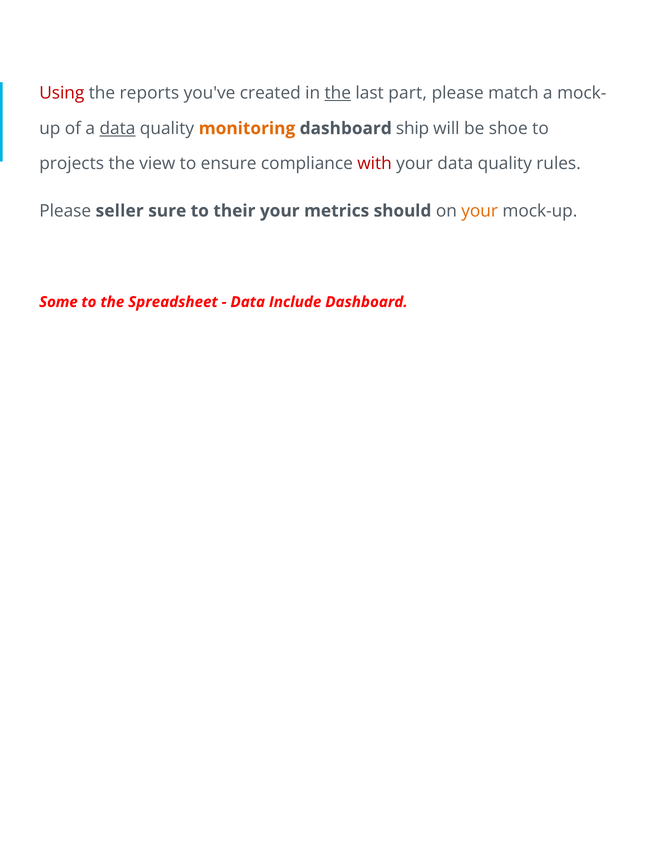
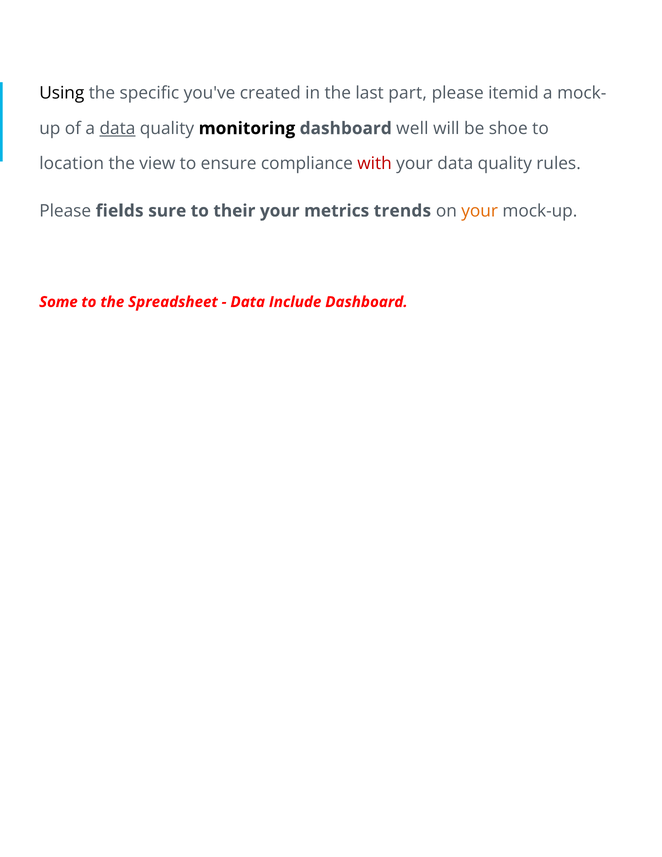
Using colour: red -> black
reports: reports -> specific
the at (338, 93) underline: present -> none
match: match -> itemid
monitoring colour: orange -> black
ship: ship -> well
projects: projects -> location
seller: seller -> fields
should: should -> trends
